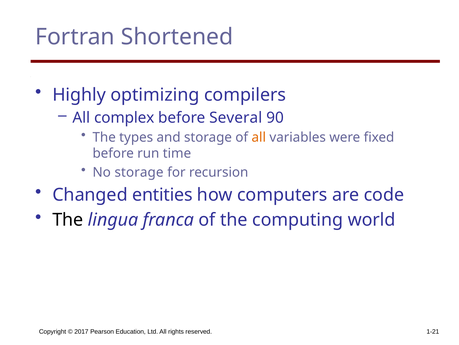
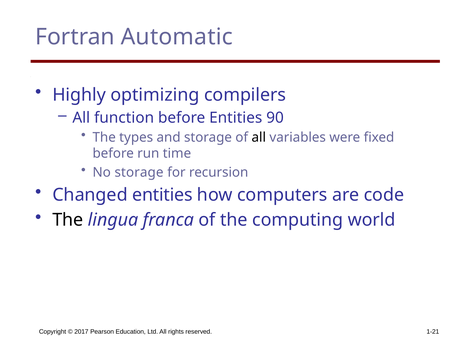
Shortened: Shortened -> Automatic
complex: complex -> function
before Several: Several -> Entities
all at (259, 137) colour: orange -> black
